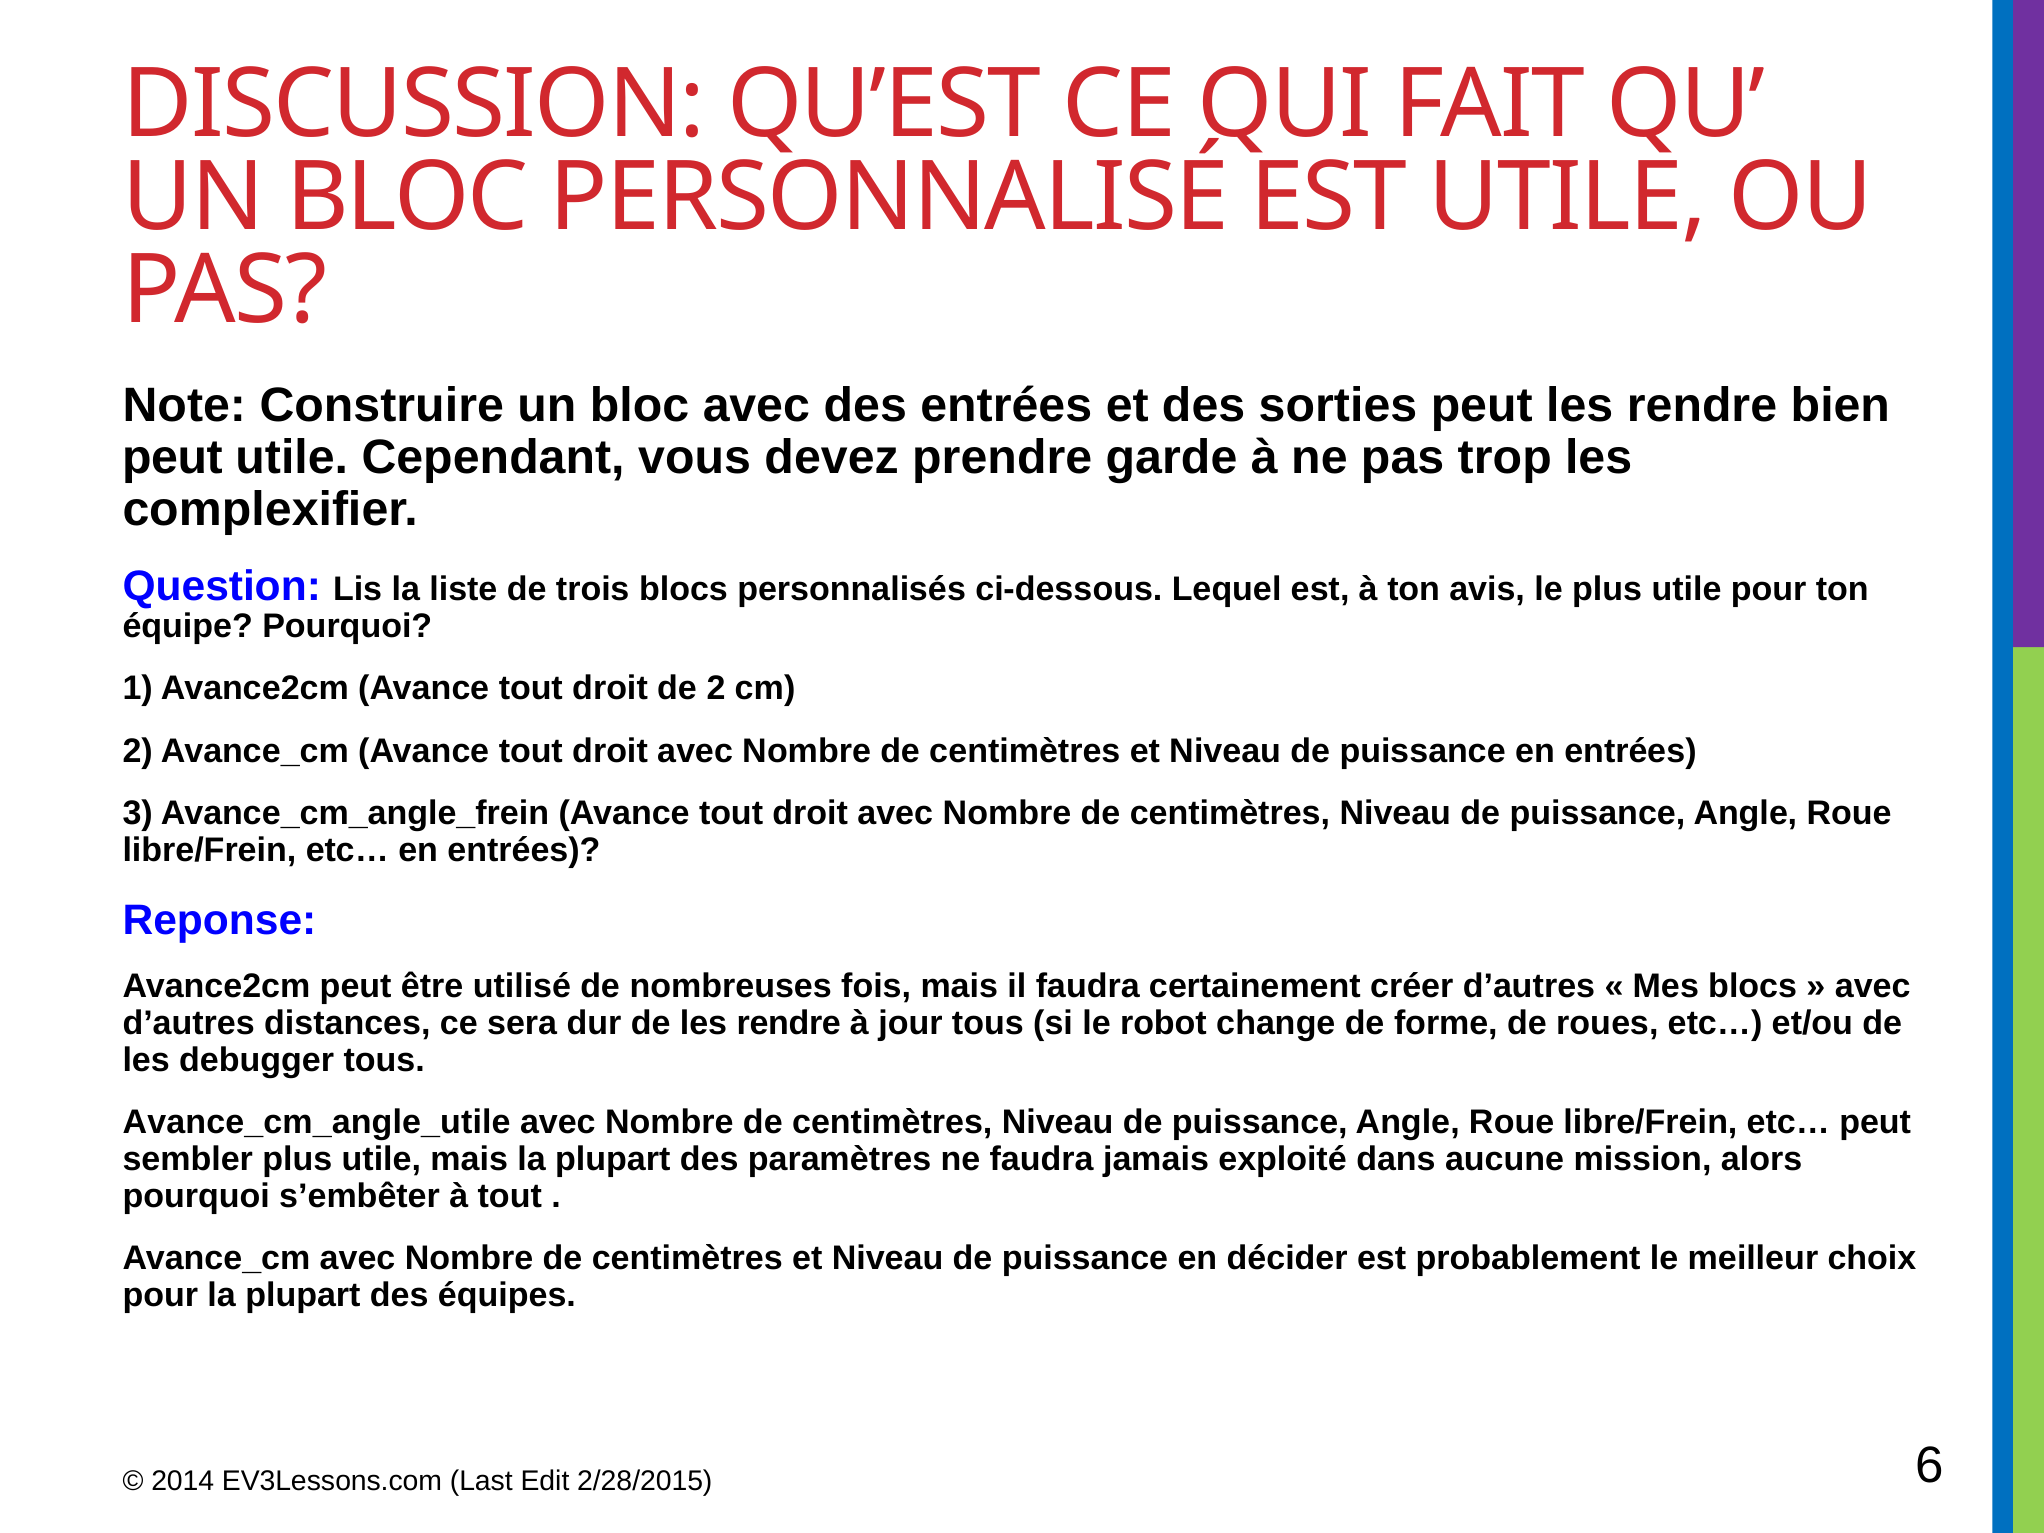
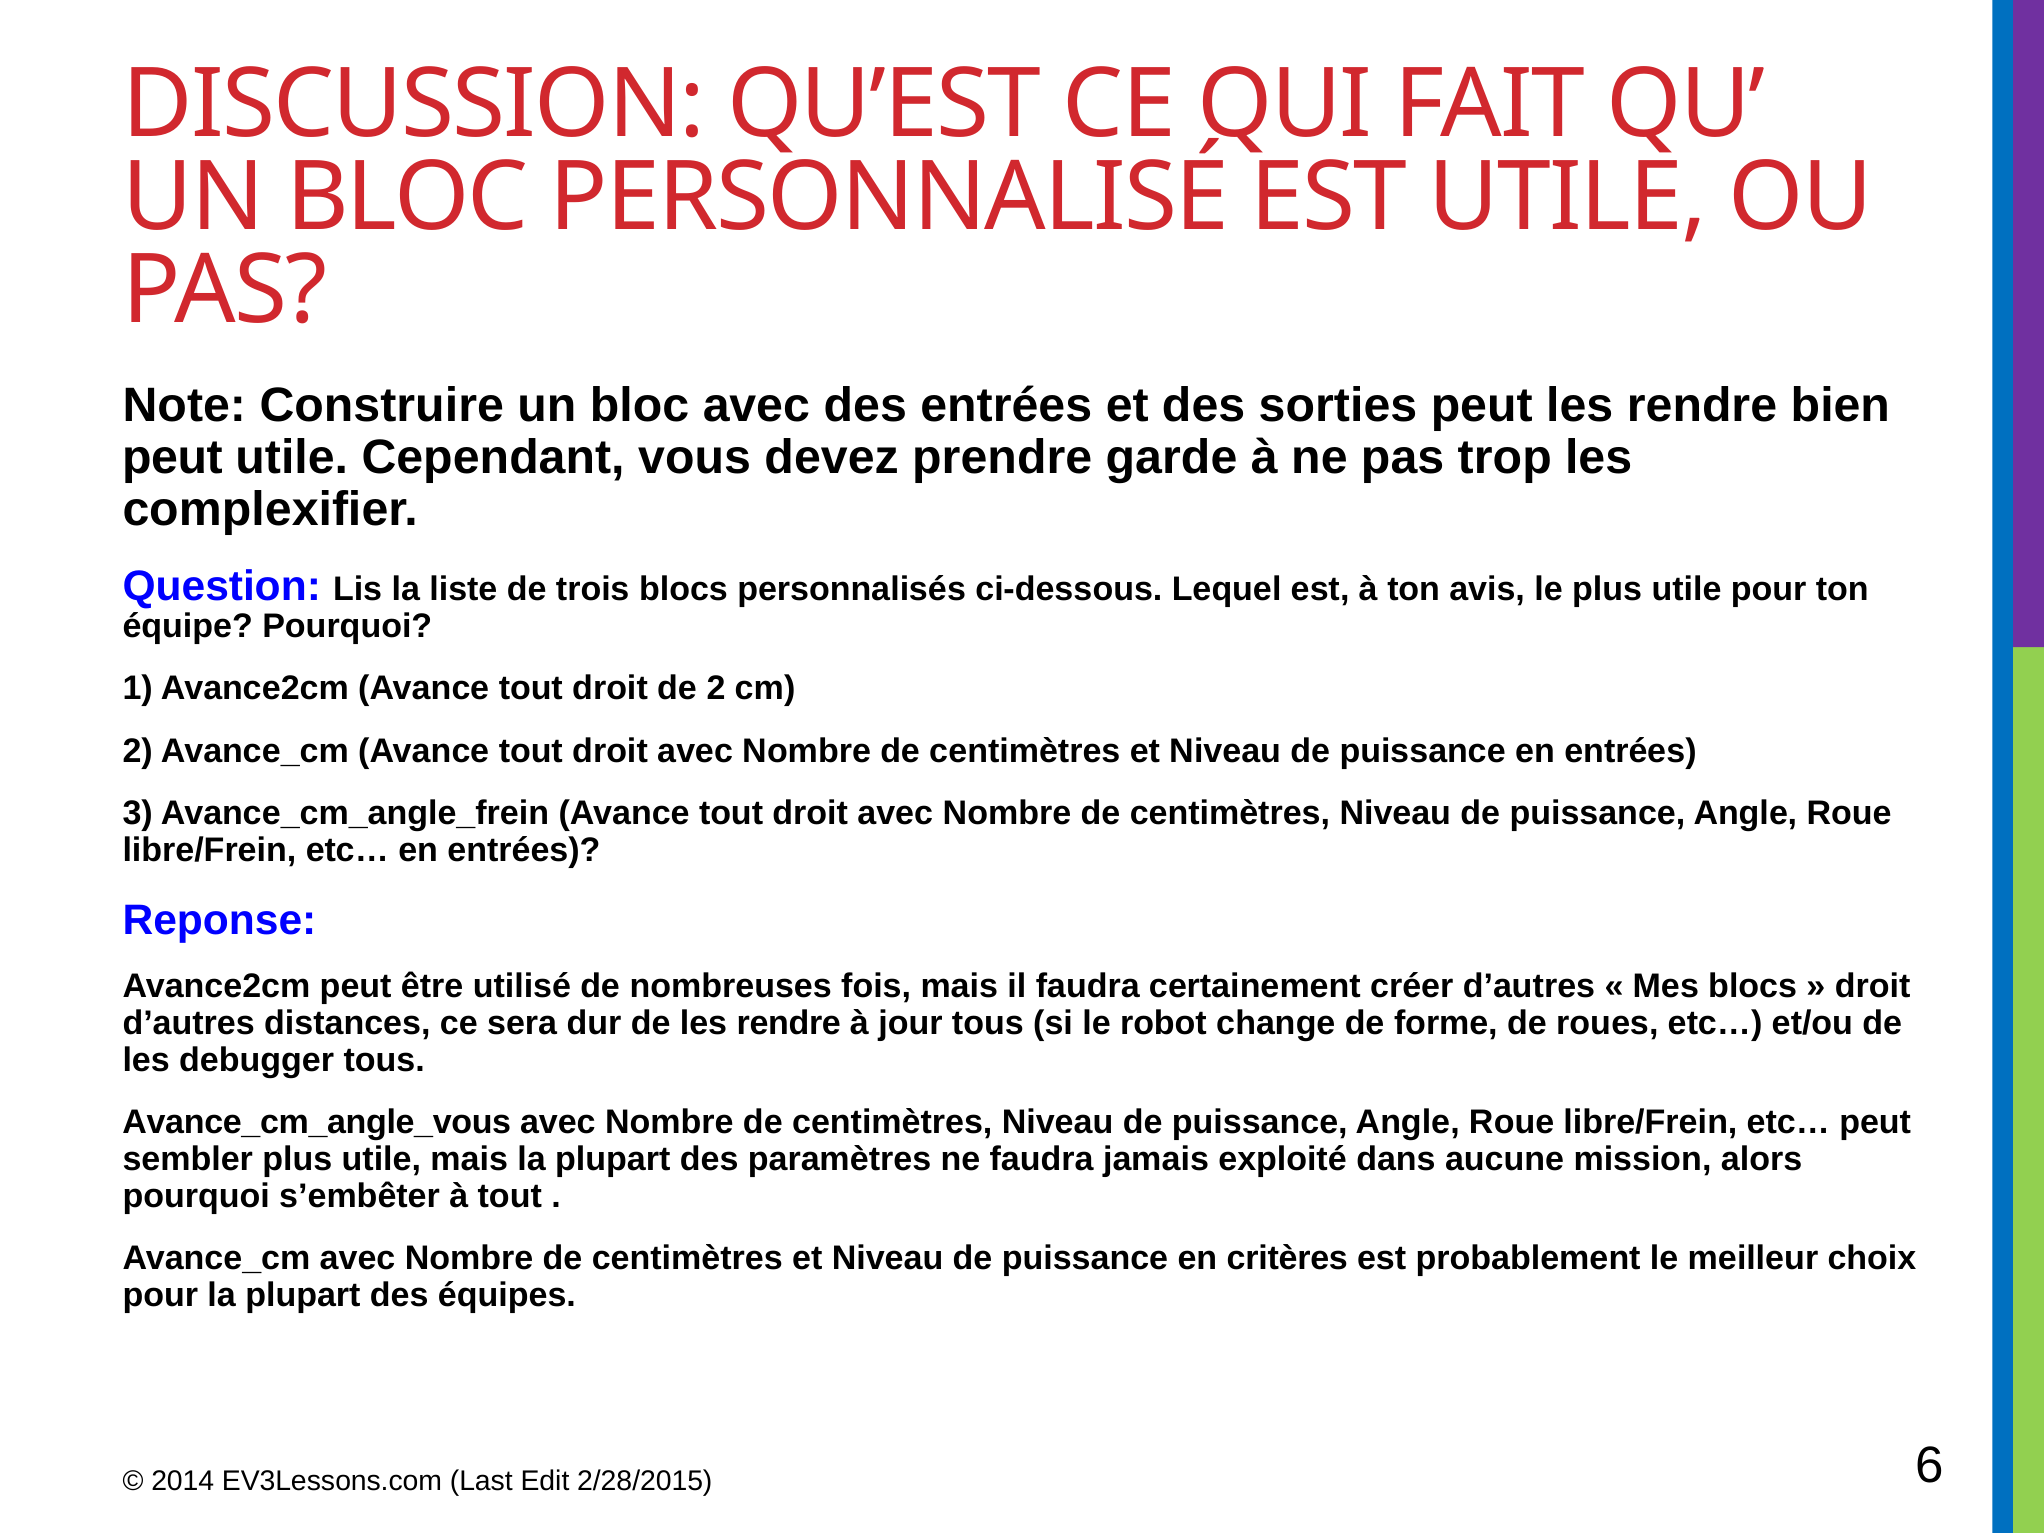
avec at (1873, 987): avec -> droit
Avance_cm_angle_utile: Avance_cm_angle_utile -> Avance_cm_angle_vous
décider: décider -> critères
